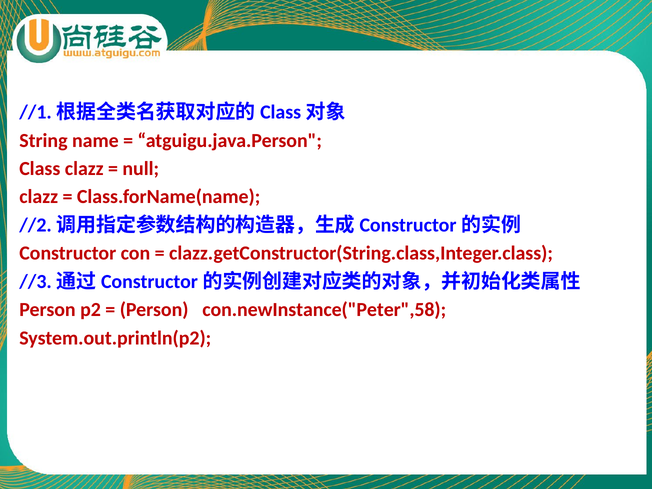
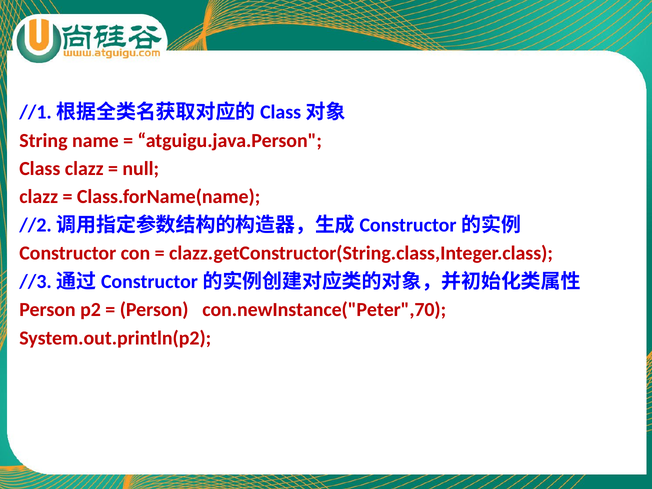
con.newInstance("Peter",58: con.newInstance("Peter",58 -> con.newInstance("Peter",70
